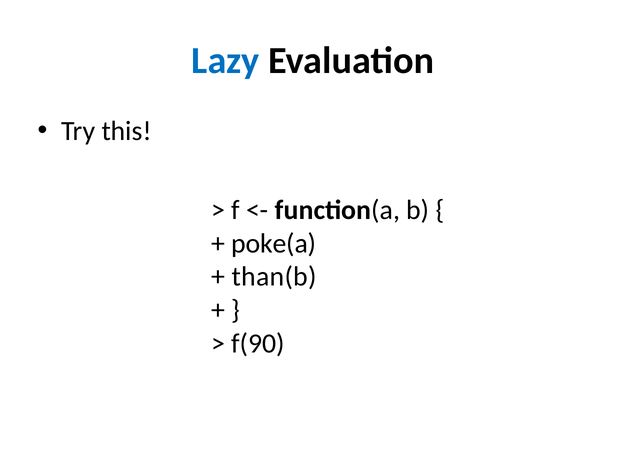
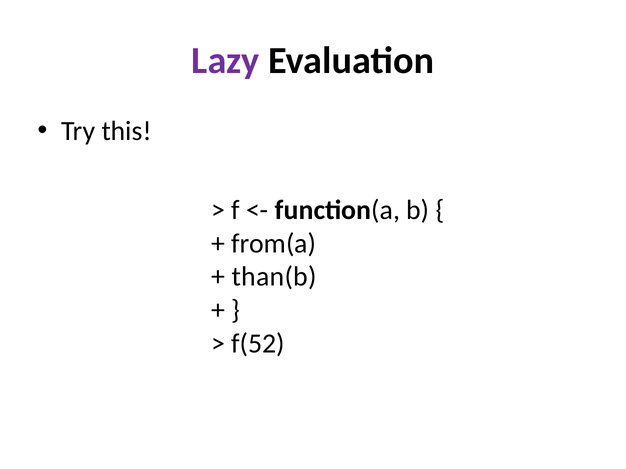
Lazy colour: blue -> purple
poke(a: poke(a -> from(a
f(90: f(90 -> f(52
